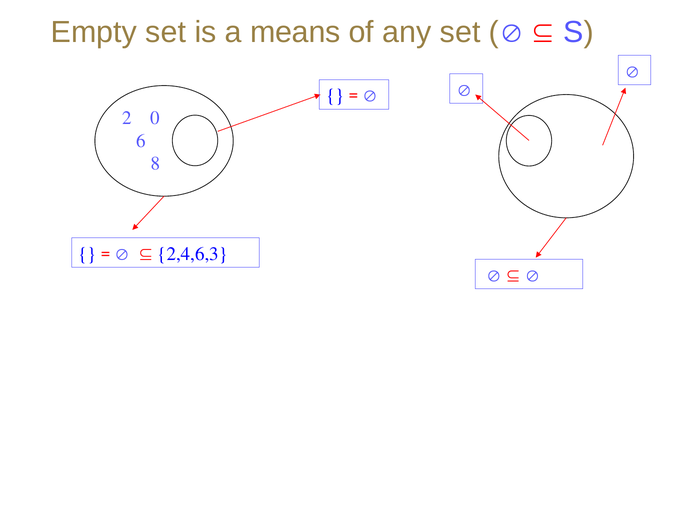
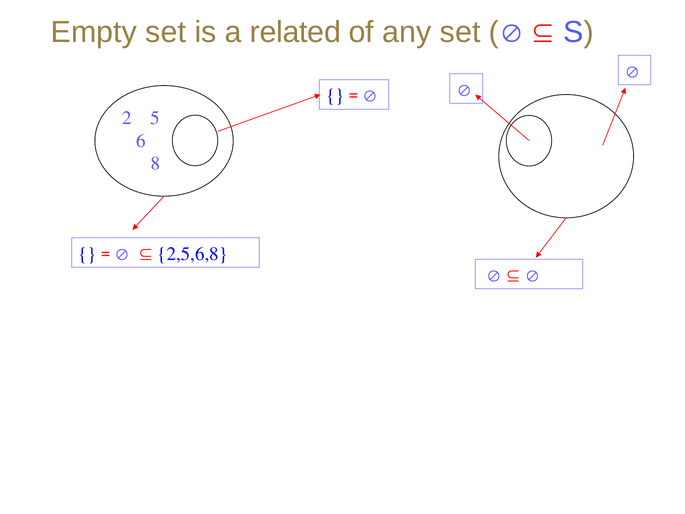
means: means -> related
0: 0 -> 5
2,4,6,3: 2,4,6,3 -> 2,5,6,8
